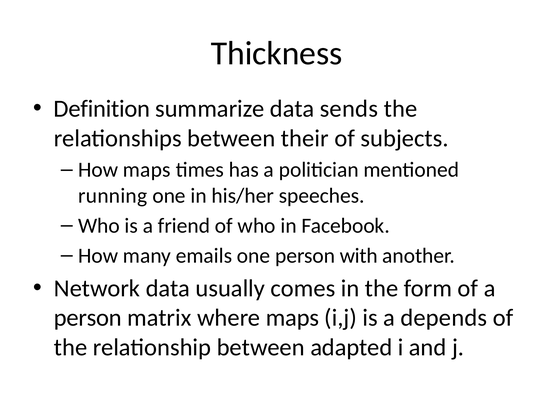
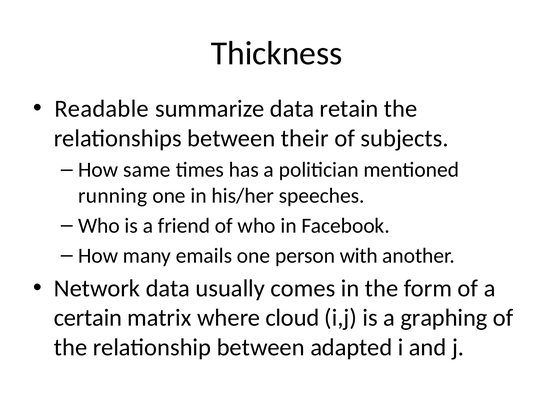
Definition: Definition -> Readable
sends: sends -> retain
How maps: maps -> same
person at (88, 318): person -> certain
where maps: maps -> cloud
depends: depends -> graphing
